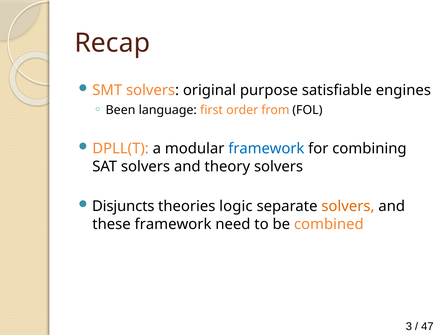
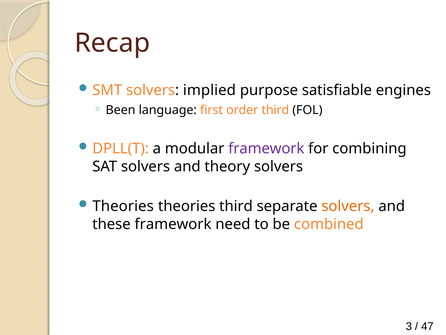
original: original -> implied
order from: from -> third
framework at (266, 148) colour: blue -> purple
Disjuncts at (123, 206): Disjuncts -> Theories
theories logic: logic -> third
